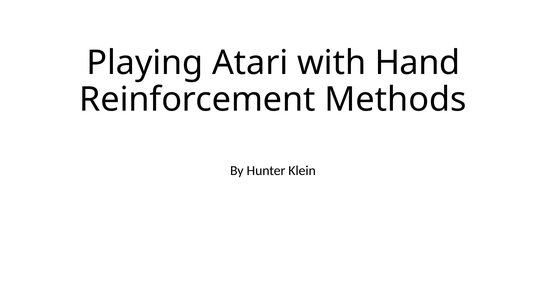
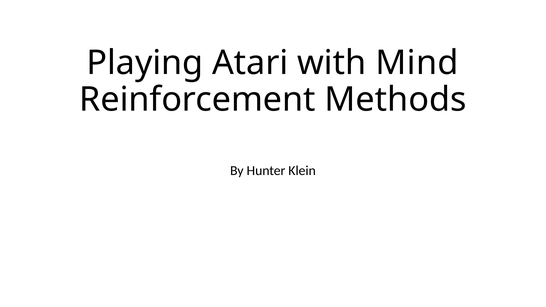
Hand: Hand -> Mind
